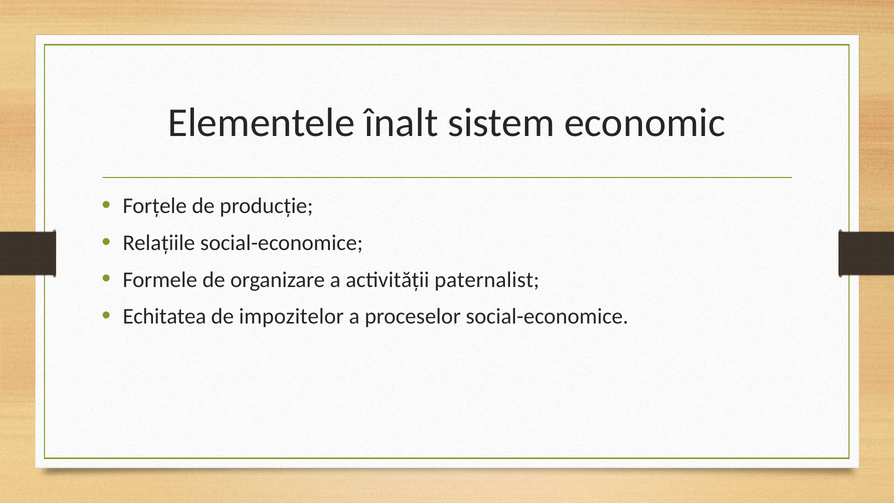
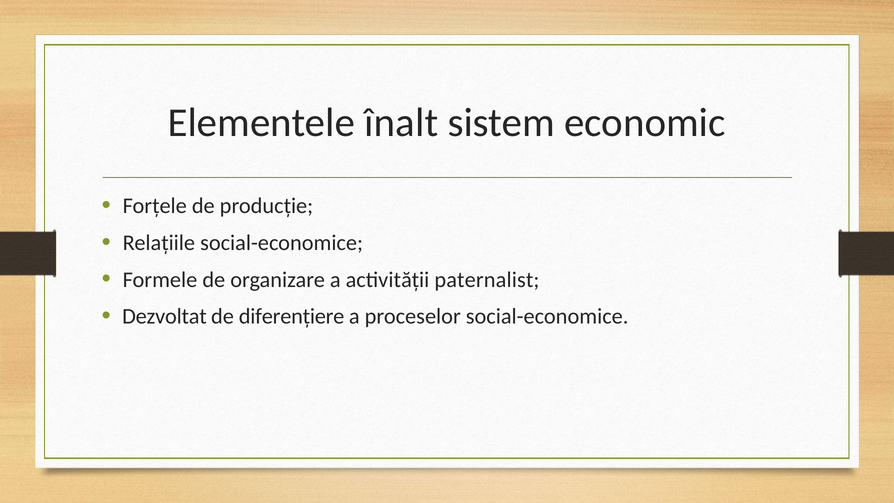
Echitatea: Echitatea -> Dezvoltat
impozitelor: impozitelor -> diferențiere
